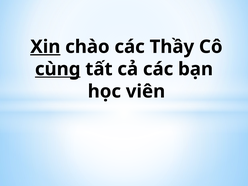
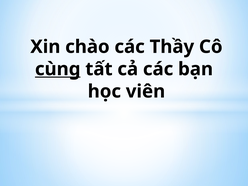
Xin underline: present -> none
